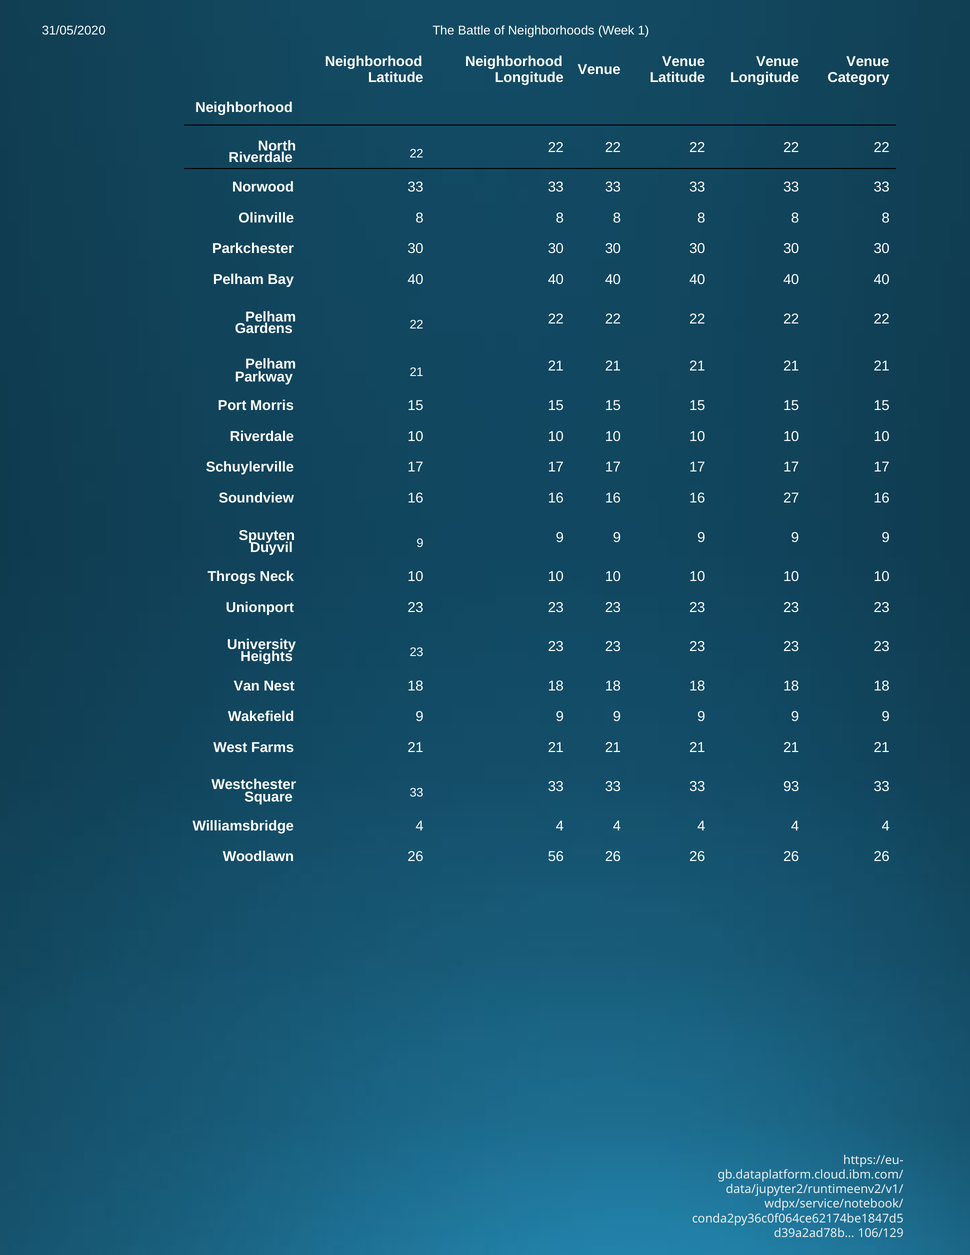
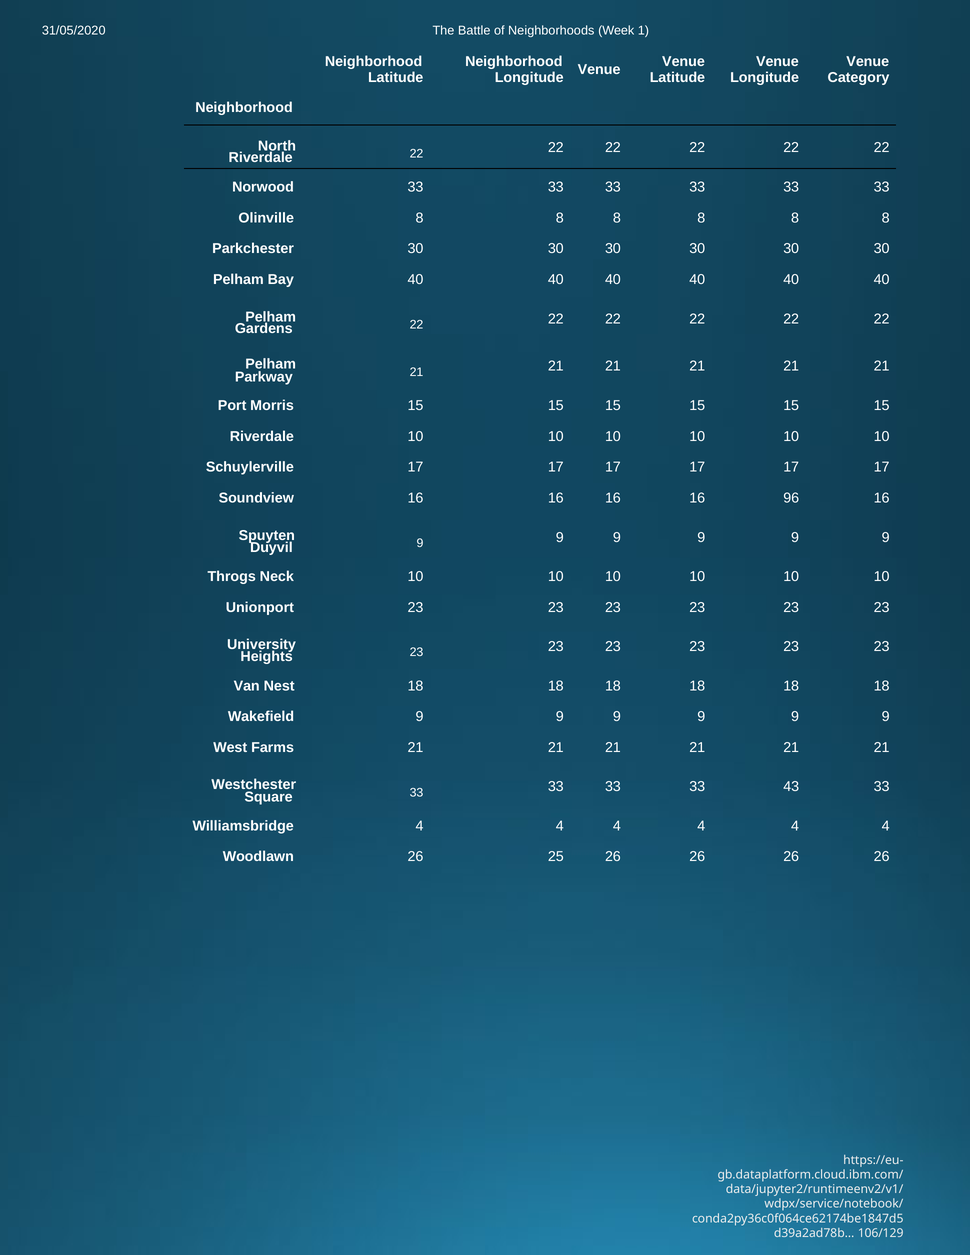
27: 27 -> 96
93: 93 -> 43
56: 56 -> 25
